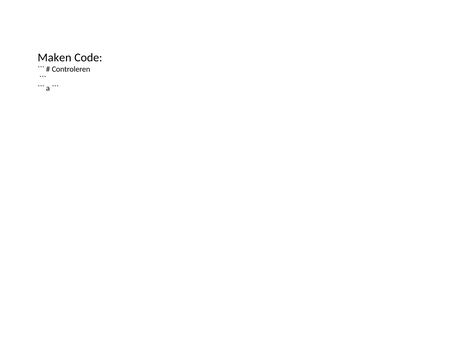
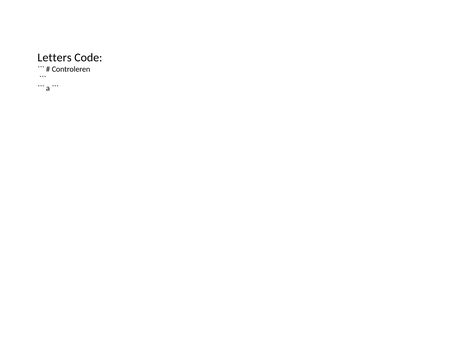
Maken: Maken -> Letters
